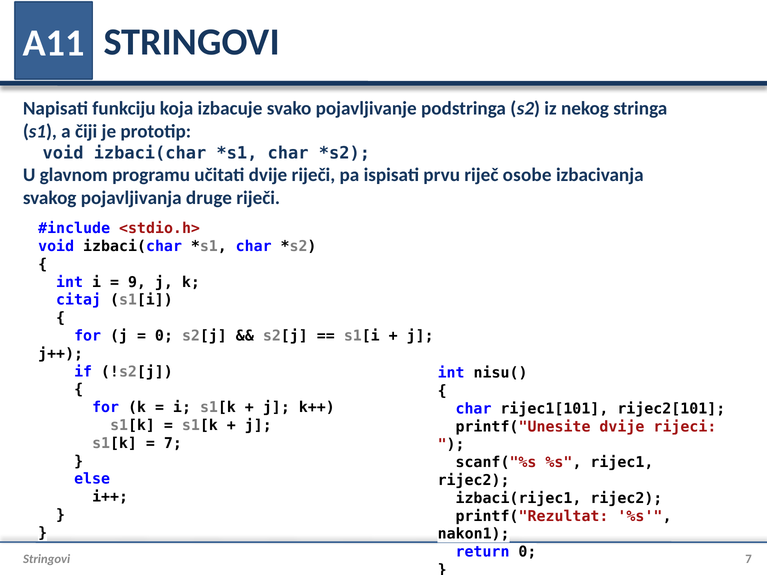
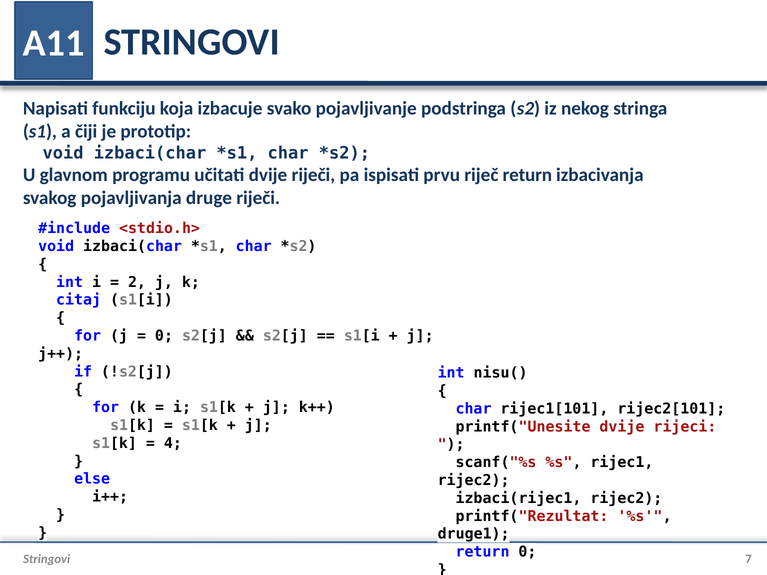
riječ osobe: osobe -> return
9: 9 -> 2
7 at (173, 443): 7 -> 4
nakon1: nakon1 -> druge1
